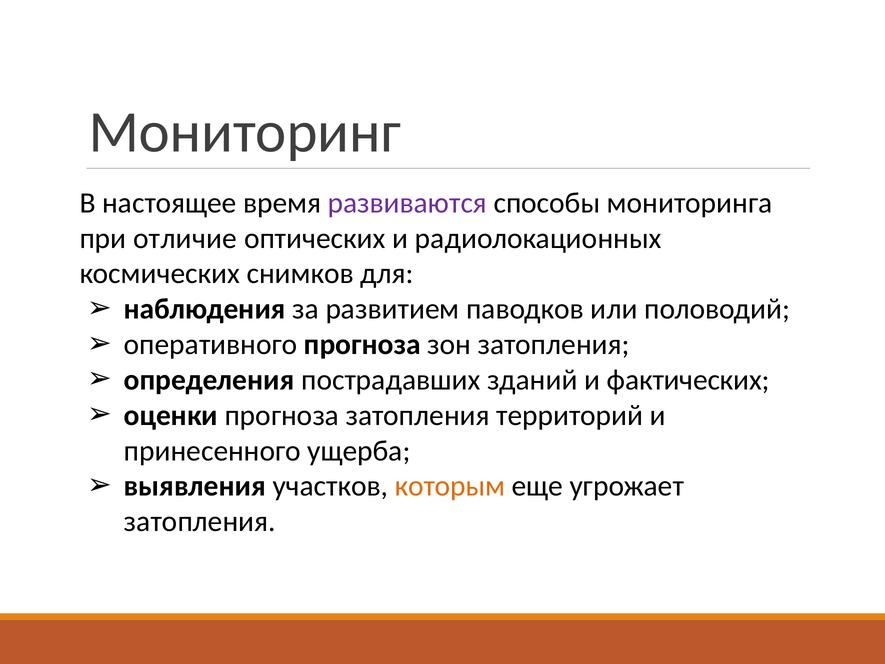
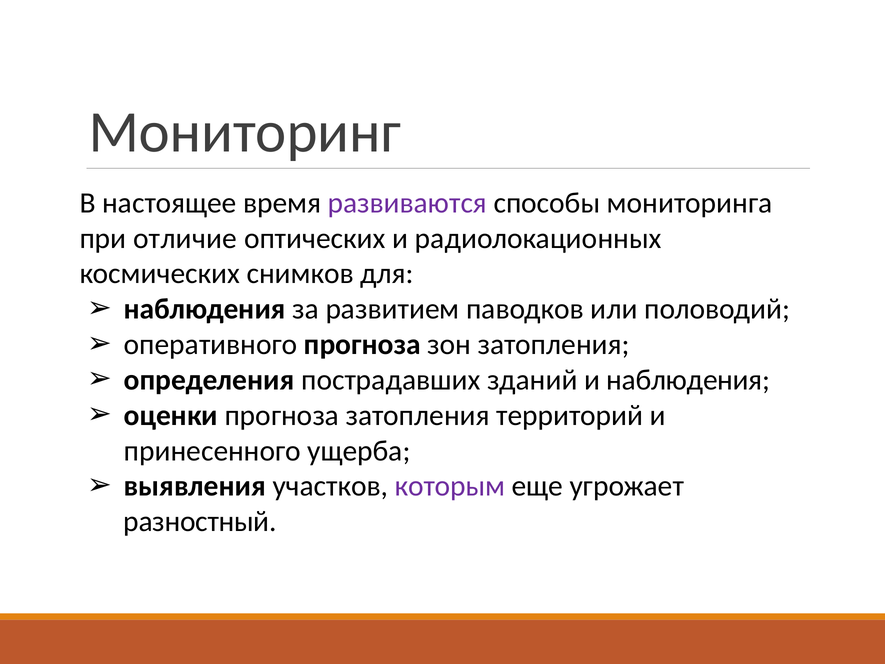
и фактических: фактических -> наблюдения
которым colour: orange -> purple
затопления at (200, 521): затопления -> разностный
